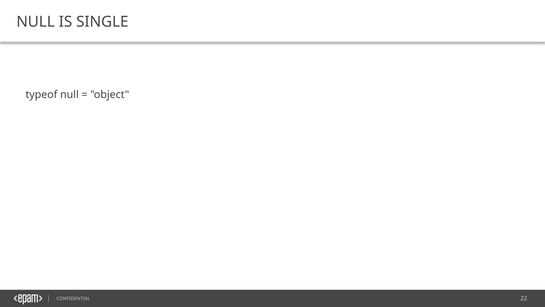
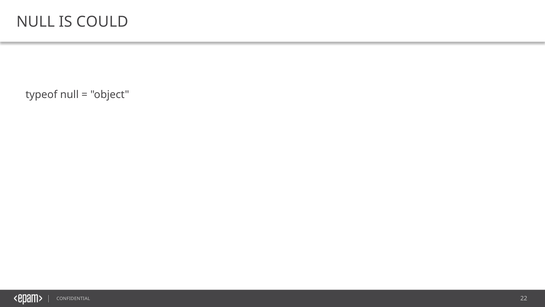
SINGLE: SINGLE -> COULD
